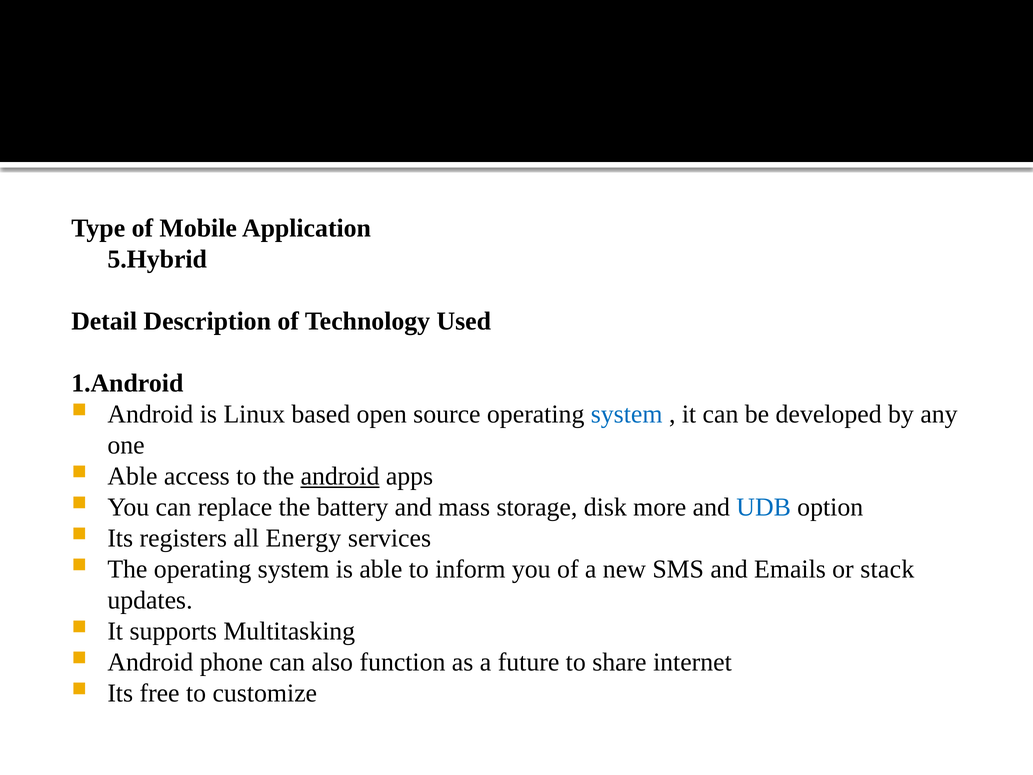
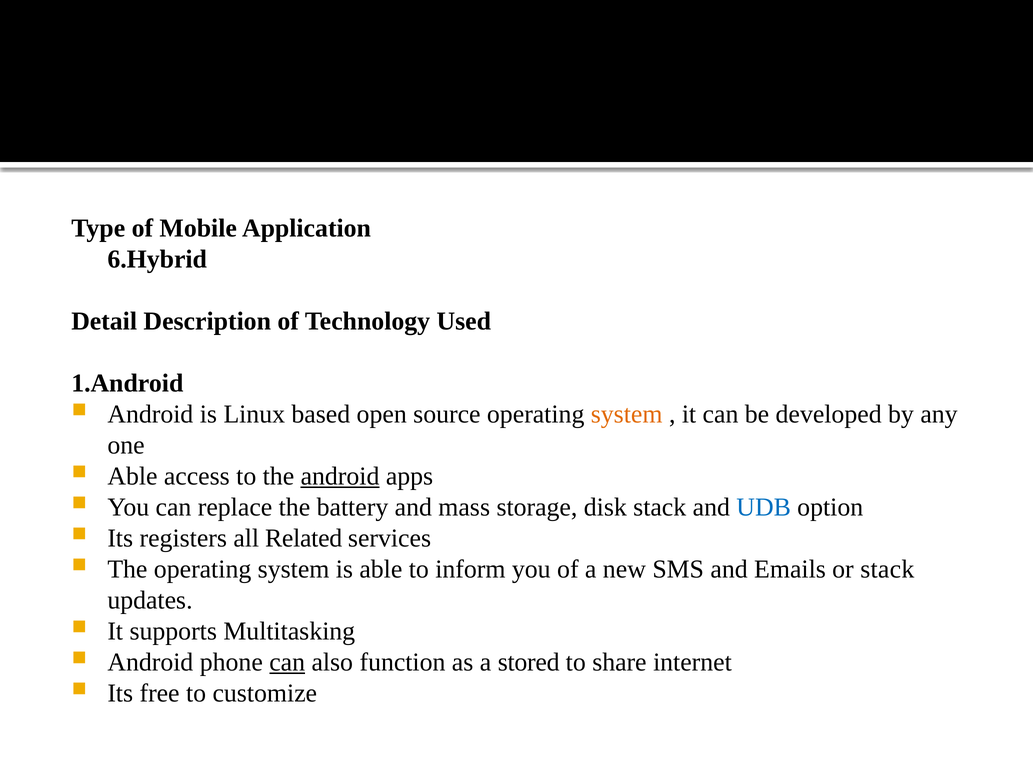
5.Hybrid: 5.Hybrid -> 6.Hybrid
system at (627, 414) colour: blue -> orange
disk more: more -> stack
Energy: Energy -> Related
can at (287, 662) underline: none -> present
future: future -> stored
